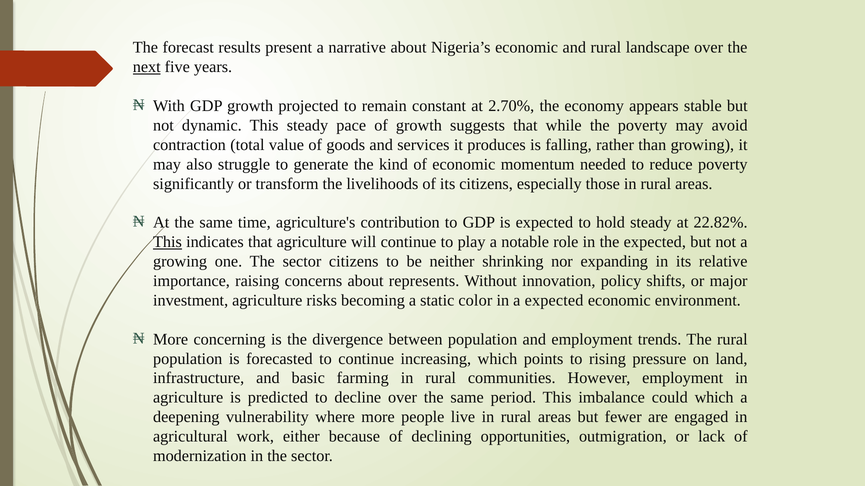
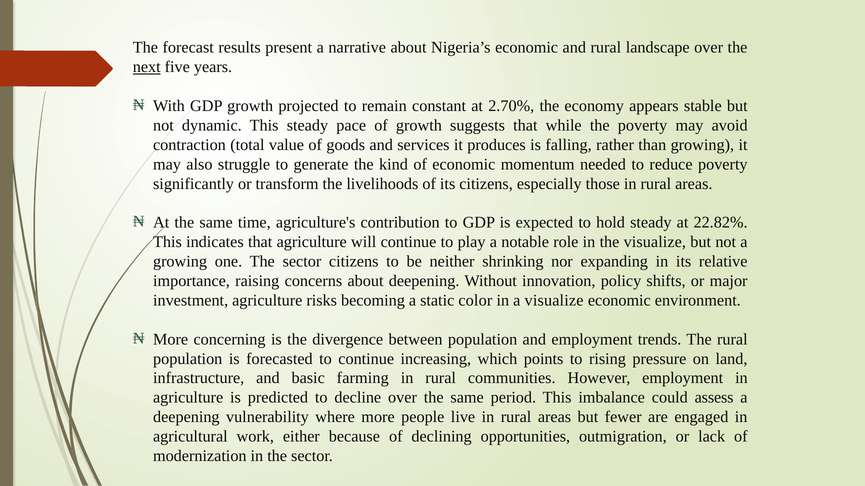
This at (167, 242) underline: present -> none
the expected: expected -> visualize
about represents: represents -> deepening
a expected: expected -> visualize
could which: which -> assess
